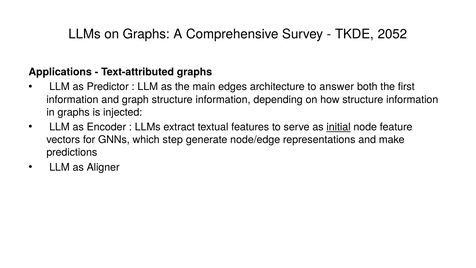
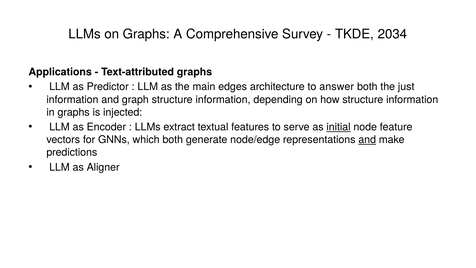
2052: 2052 -> 2034
first: first -> just
which step: step -> both
and at (367, 140) underline: none -> present
